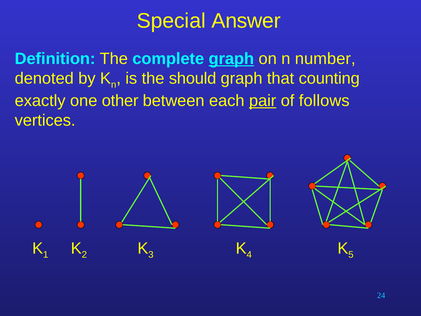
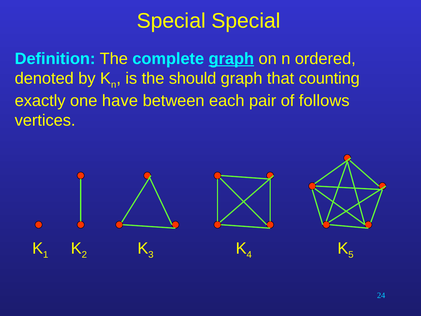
Special Answer: Answer -> Special
number: number -> ordered
other: other -> have
pair underline: present -> none
